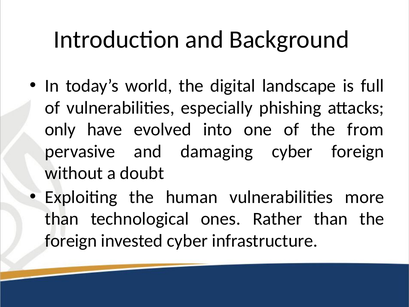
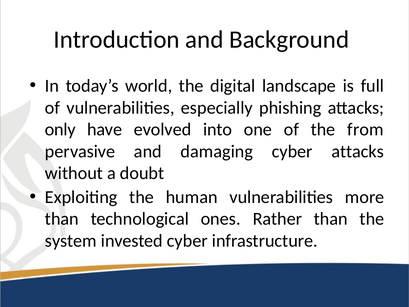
cyber foreign: foreign -> attacks
foreign at (71, 241): foreign -> system
